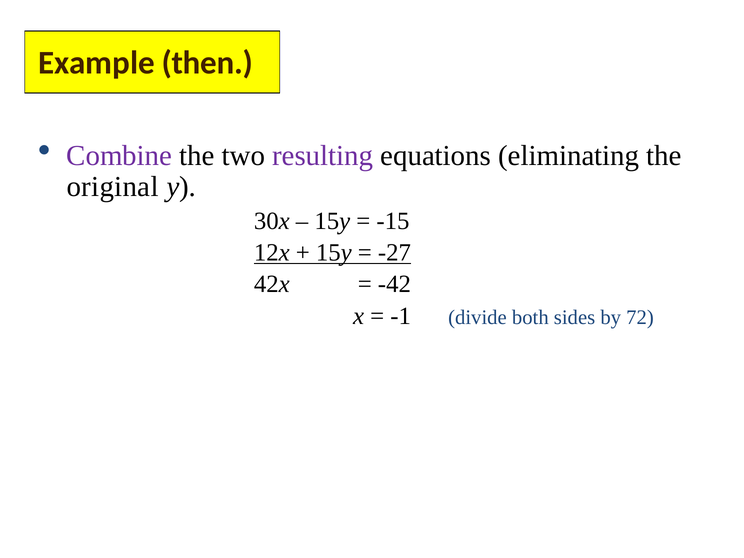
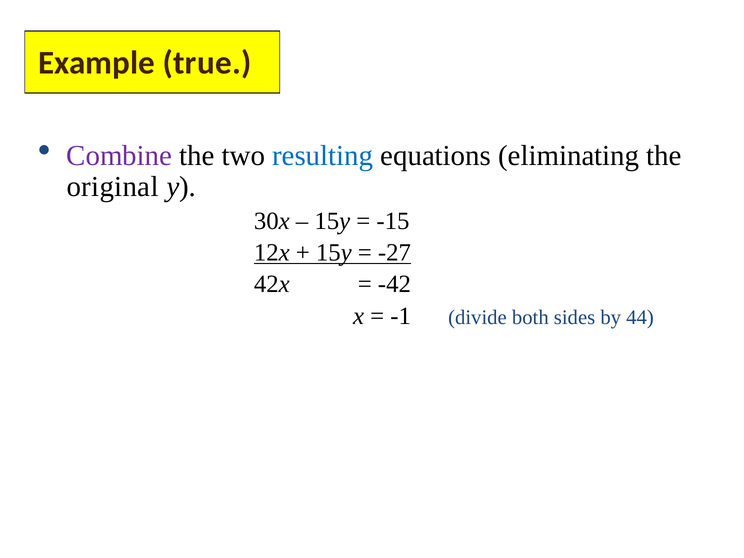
then: then -> true
resulting colour: purple -> blue
72: 72 -> 44
